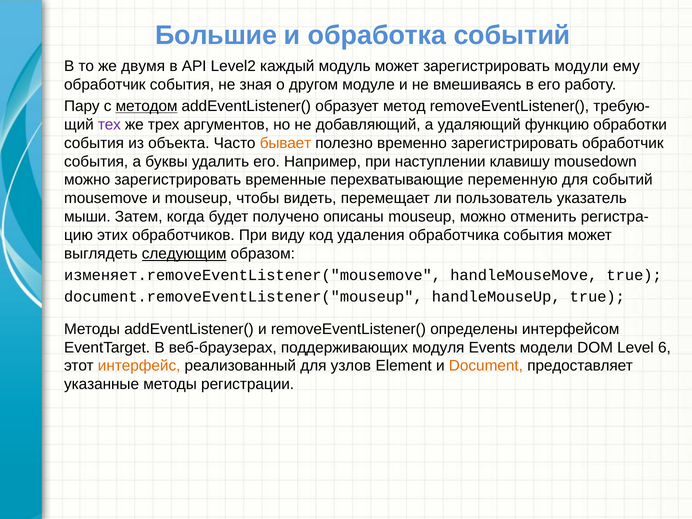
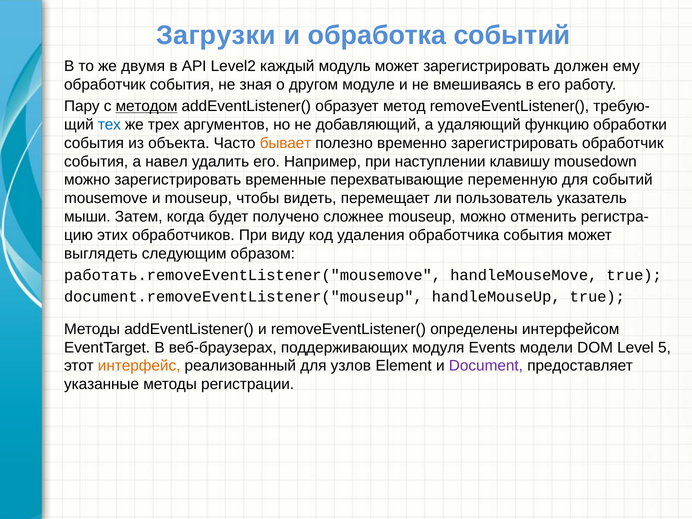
Большие: Большие -> Загрузки
модули: модули -> должен
тех colour: purple -> blue
буквы: буквы -> навел
описаны: описаны -> сложнее
следующим underline: present -> none
изменяет.removeEventListener("mousemove: изменяет.removeEventListener("mousemove -> работать.removeEventListener("mousemove
6: 6 -> 5
Document colour: orange -> purple
